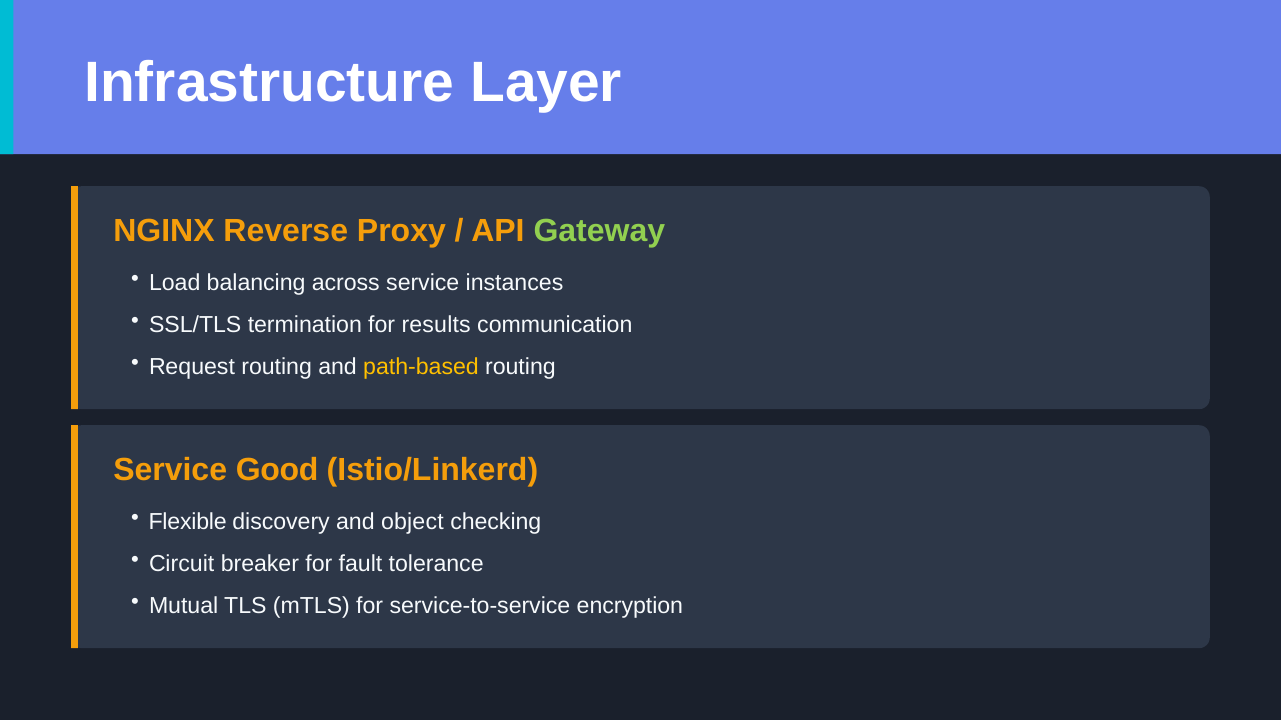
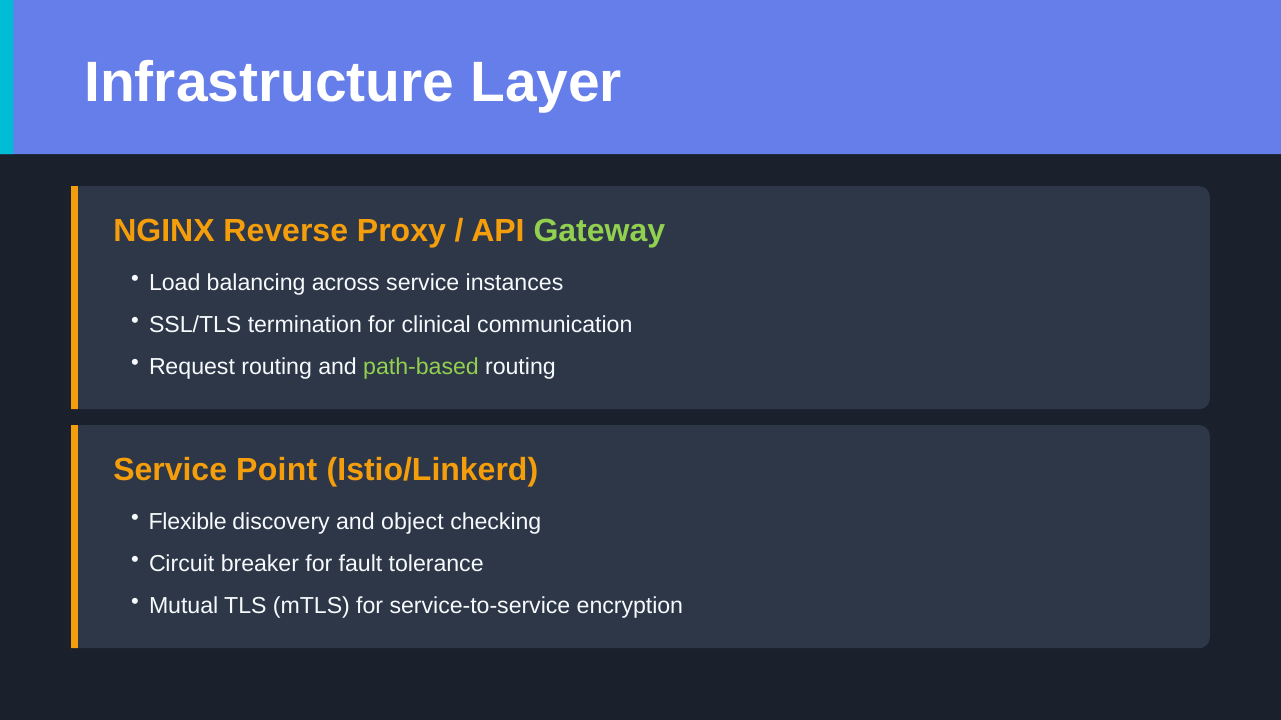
results: results -> clinical
path-based colour: yellow -> light green
Good: Good -> Point
